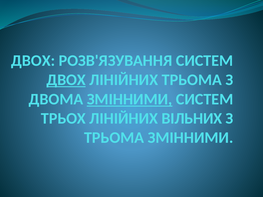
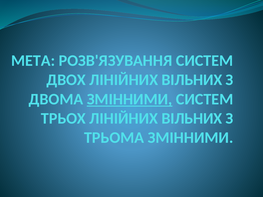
ДВОХ at (33, 61): ДВОХ -> МЕТА
ДВОХ at (66, 80) underline: present -> none
ТРЬОМА at (192, 80): ТРЬОМА -> ВІЛЬНИХ
